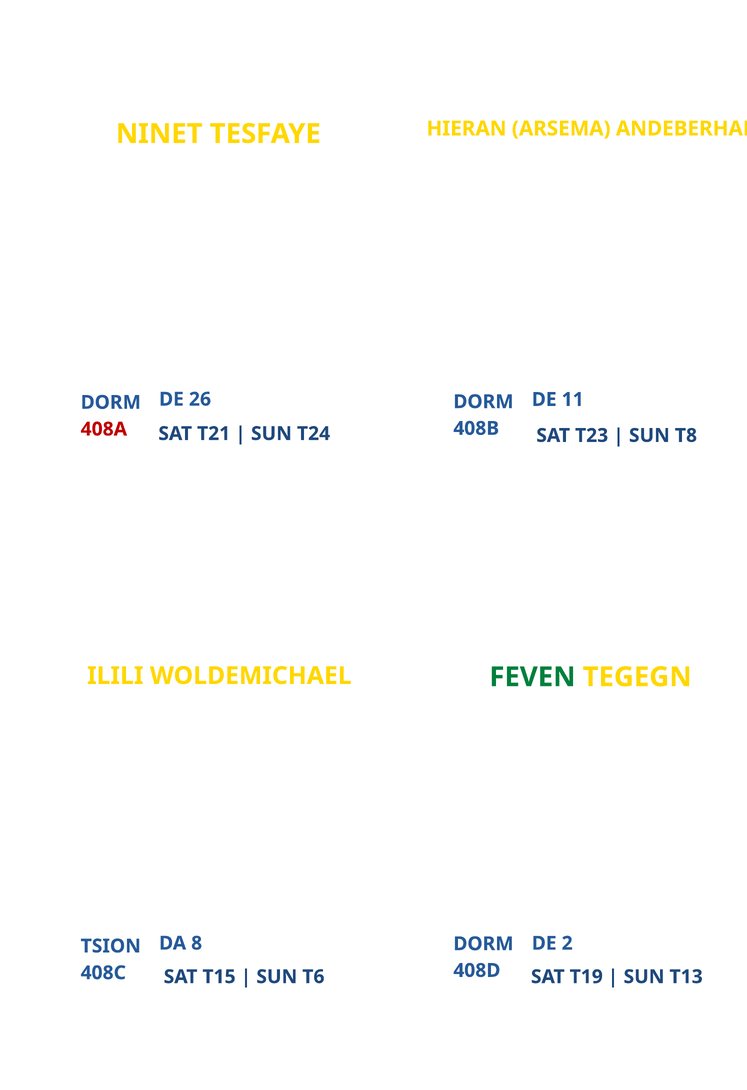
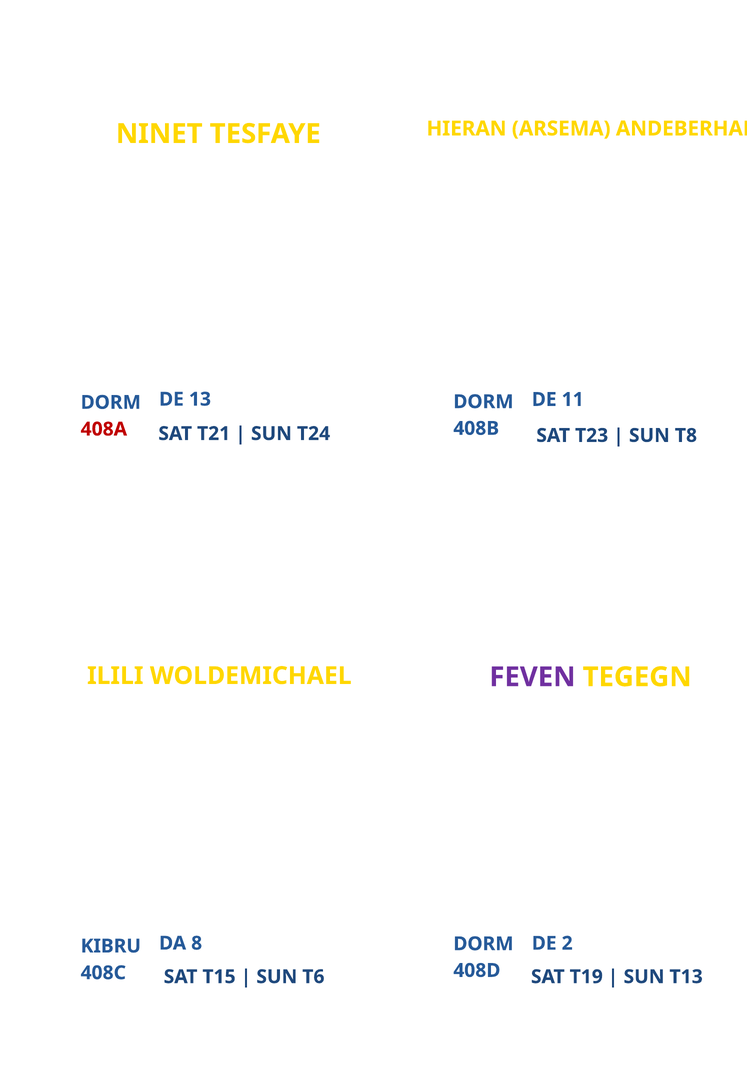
26: 26 -> 13
FEVEN colour: green -> purple
TSION: TSION -> KIBRU
